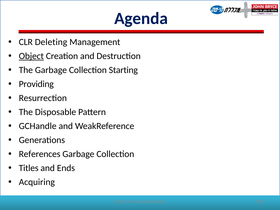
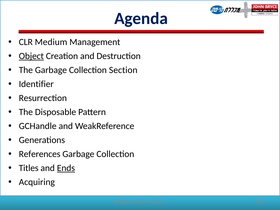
Deleting: Deleting -> Medium
Starting: Starting -> Section
Providing: Providing -> Identifier
Ends underline: none -> present
